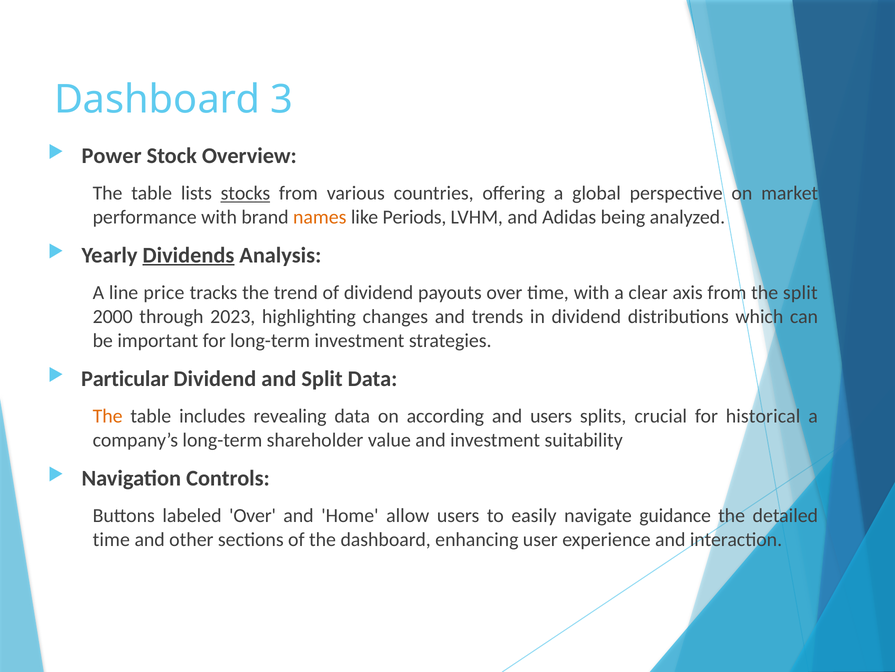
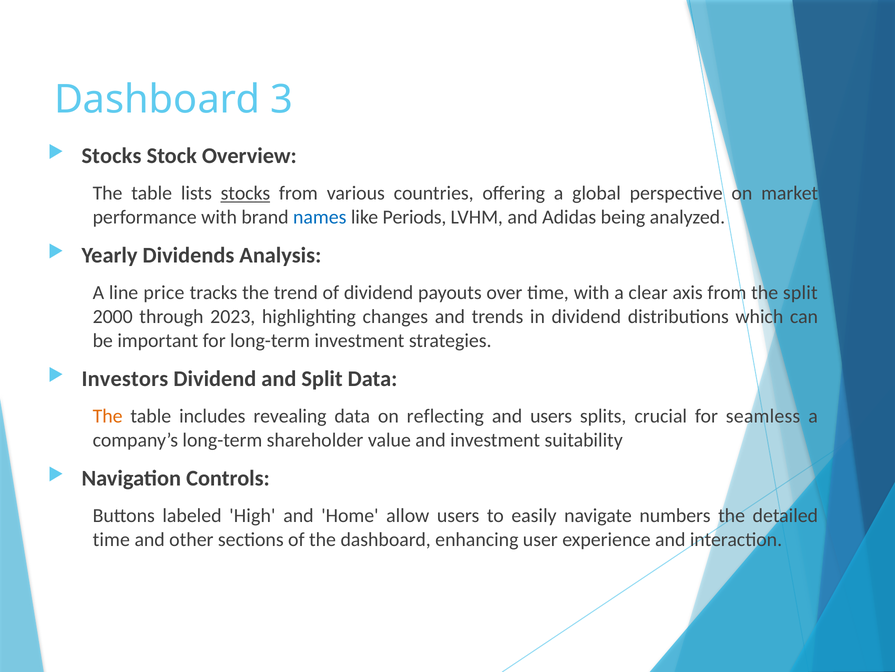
Power at (112, 156): Power -> Stocks
names colour: orange -> blue
Dividends underline: present -> none
Particular: Particular -> Investors
according: according -> reflecting
historical: historical -> seamless
labeled Over: Over -> High
guidance: guidance -> numbers
